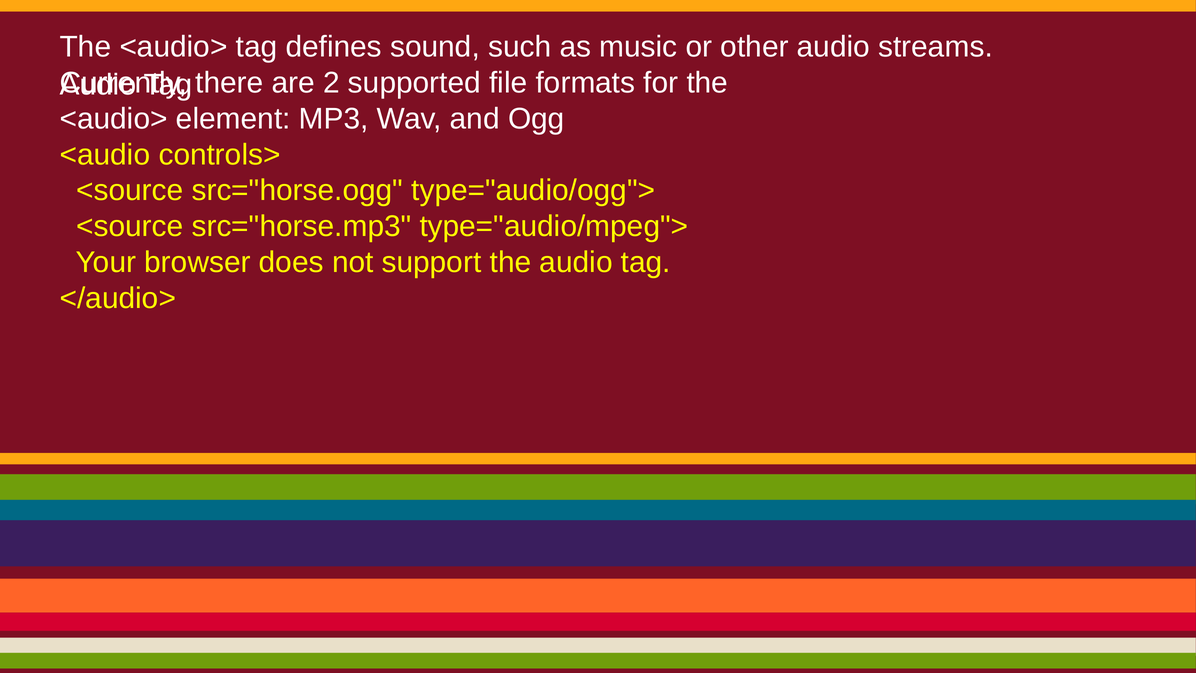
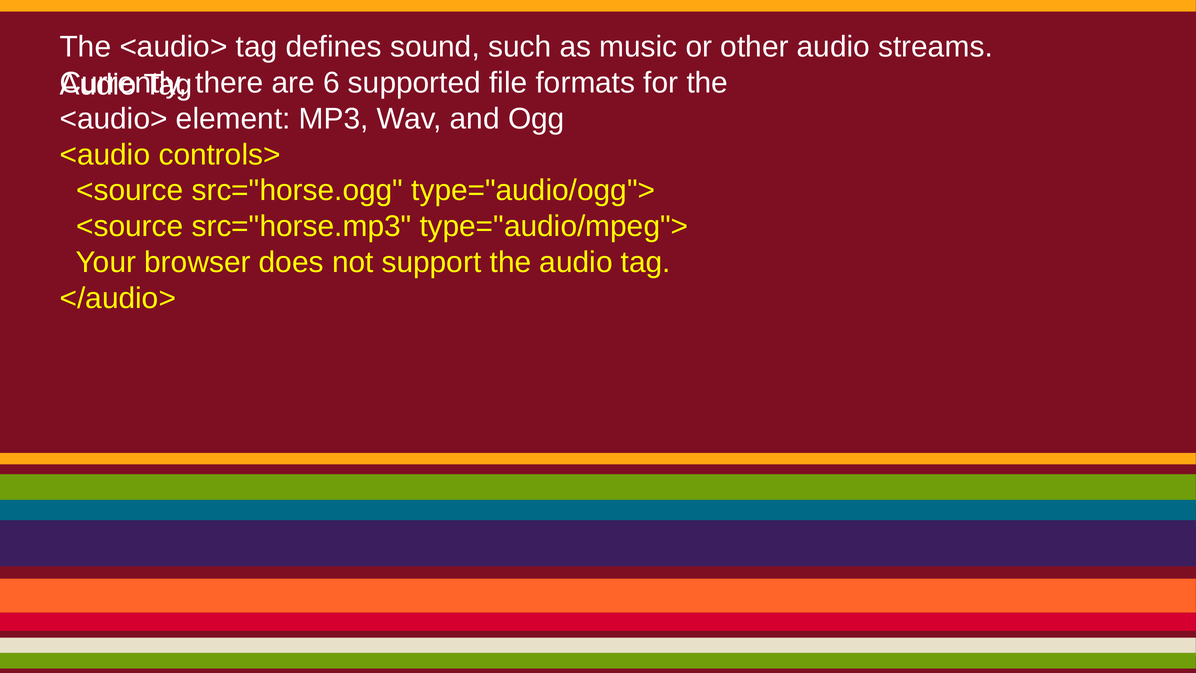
2: 2 -> 6
